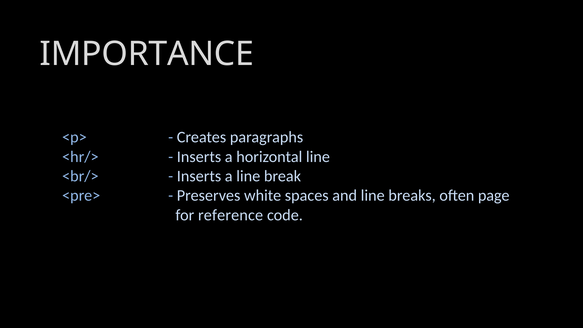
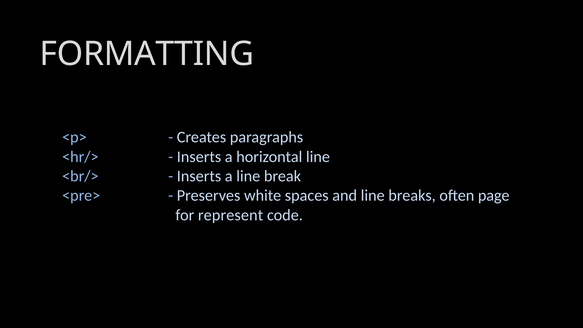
IMPORTANCE: IMPORTANCE -> FORMATTING
reference: reference -> represent
